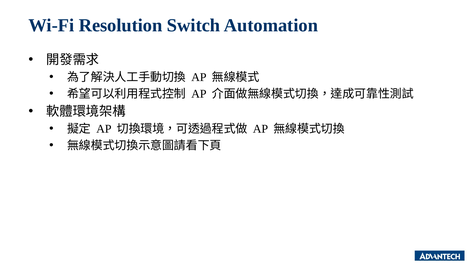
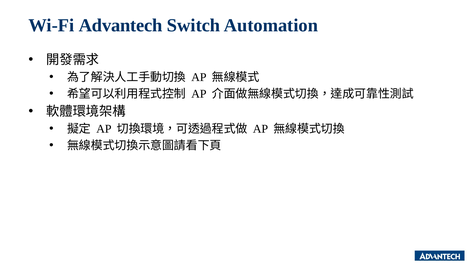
Resolution: Resolution -> Advantech
